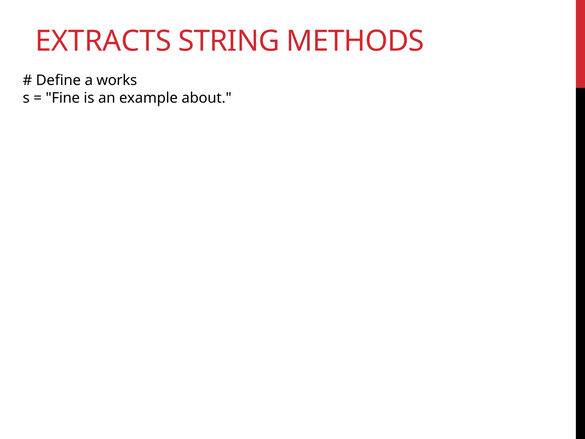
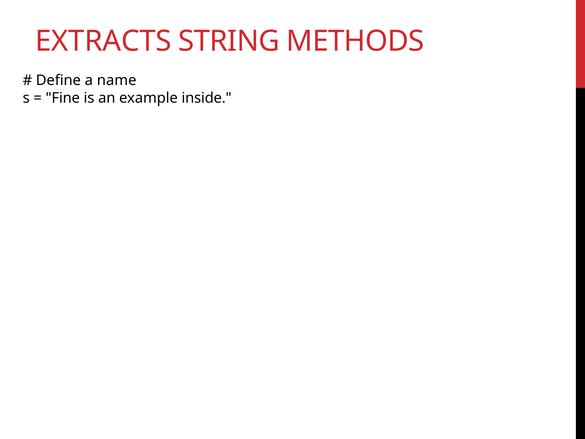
works: works -> name
about: about -> inside
